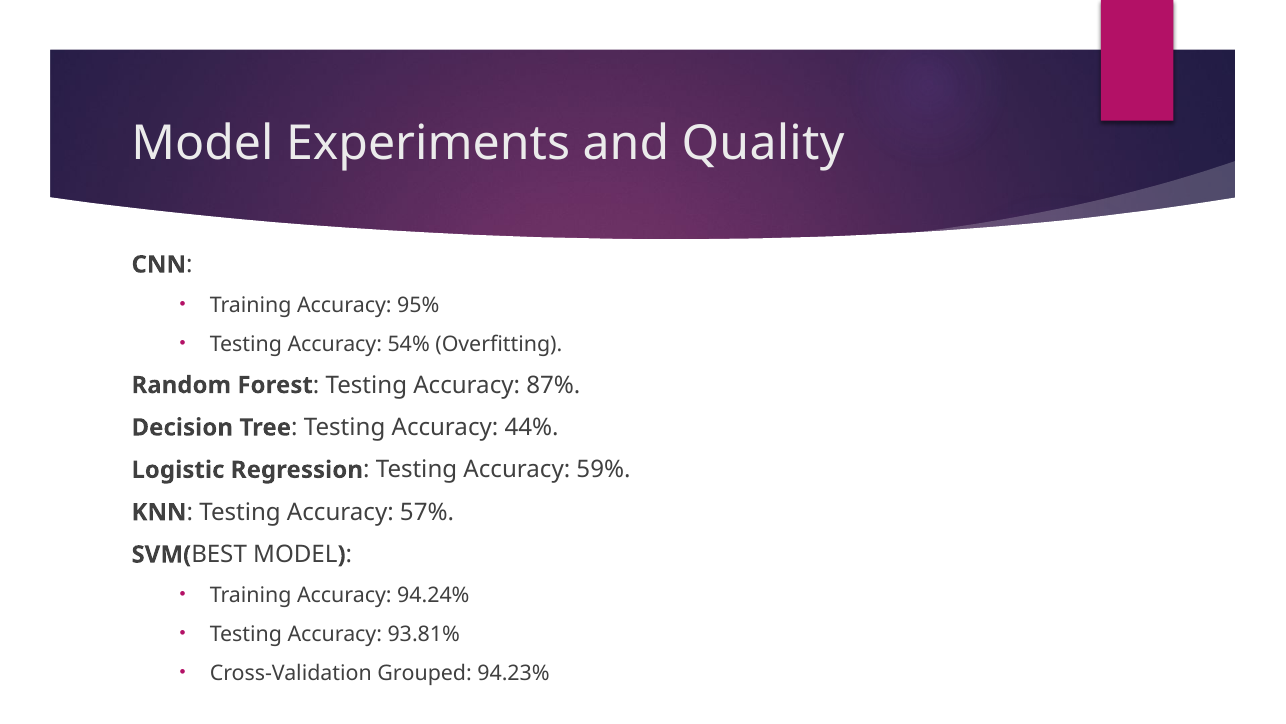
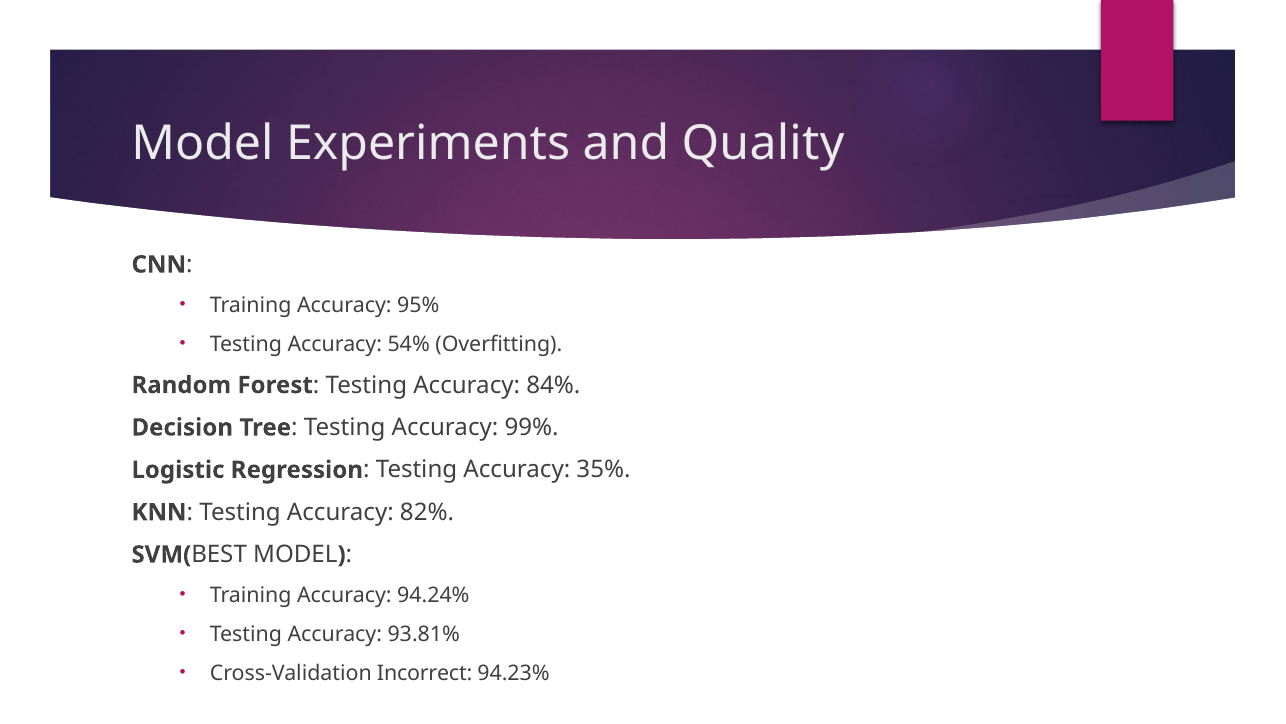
87%: 87% -> 84%
44%: 44% -> 99%
59%: 59% -> 35%
57%: 57% -> 82%
Grouped: Grouped -> Incorrect
